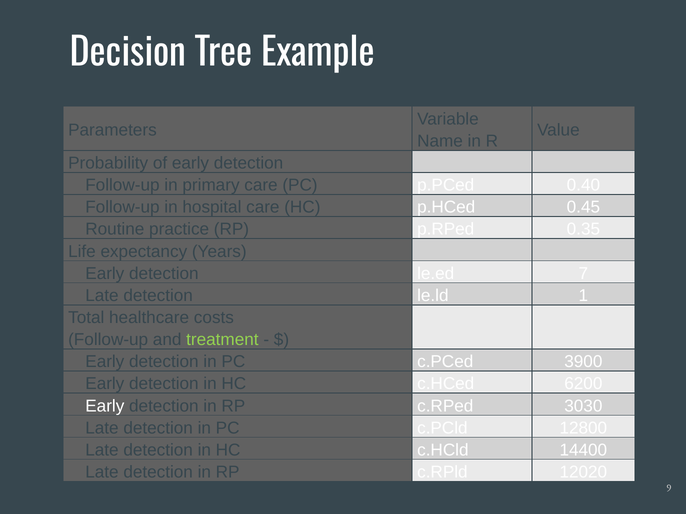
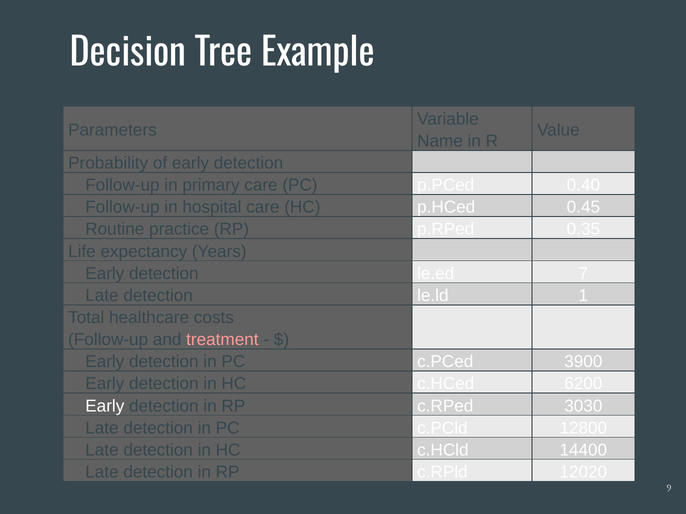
treatment colour: light green -> pink
